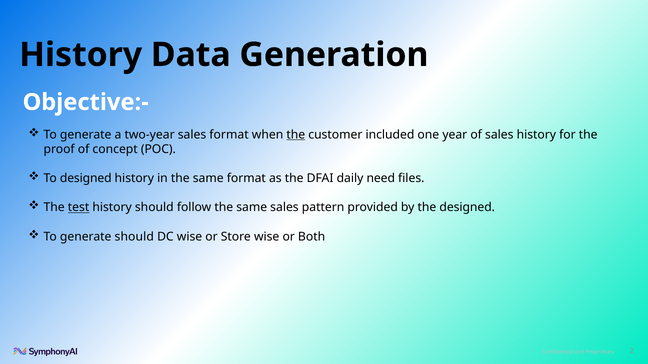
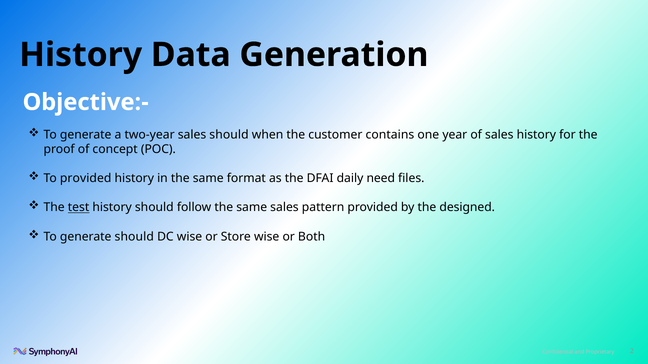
sales format: format -> should
the at (296, 135) underline: present -> none
included: included -> contains
To designed: designed -> provided
